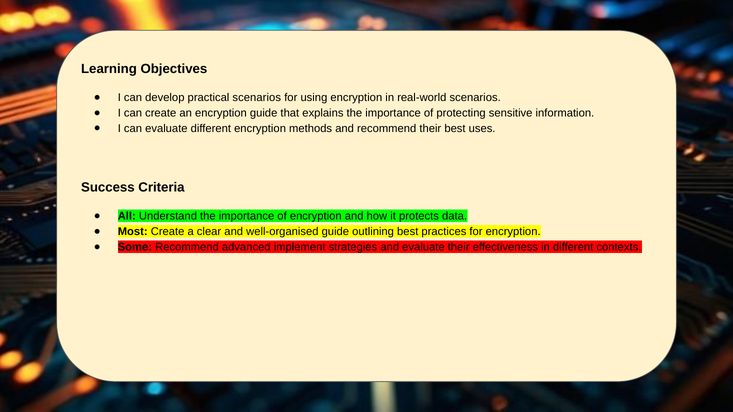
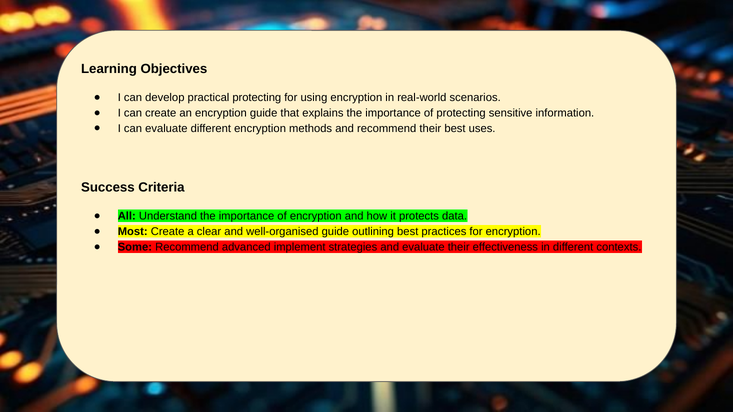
practical scenarios: scenarios -> protecting
